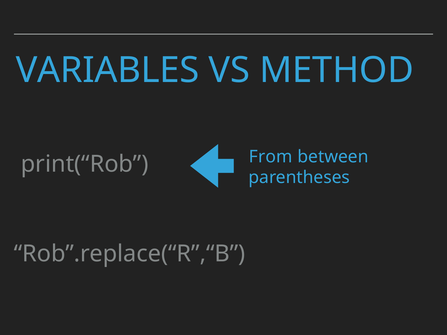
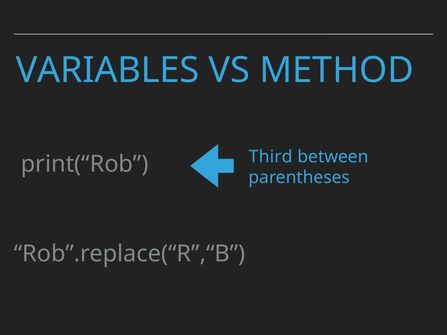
From: From -> Third
